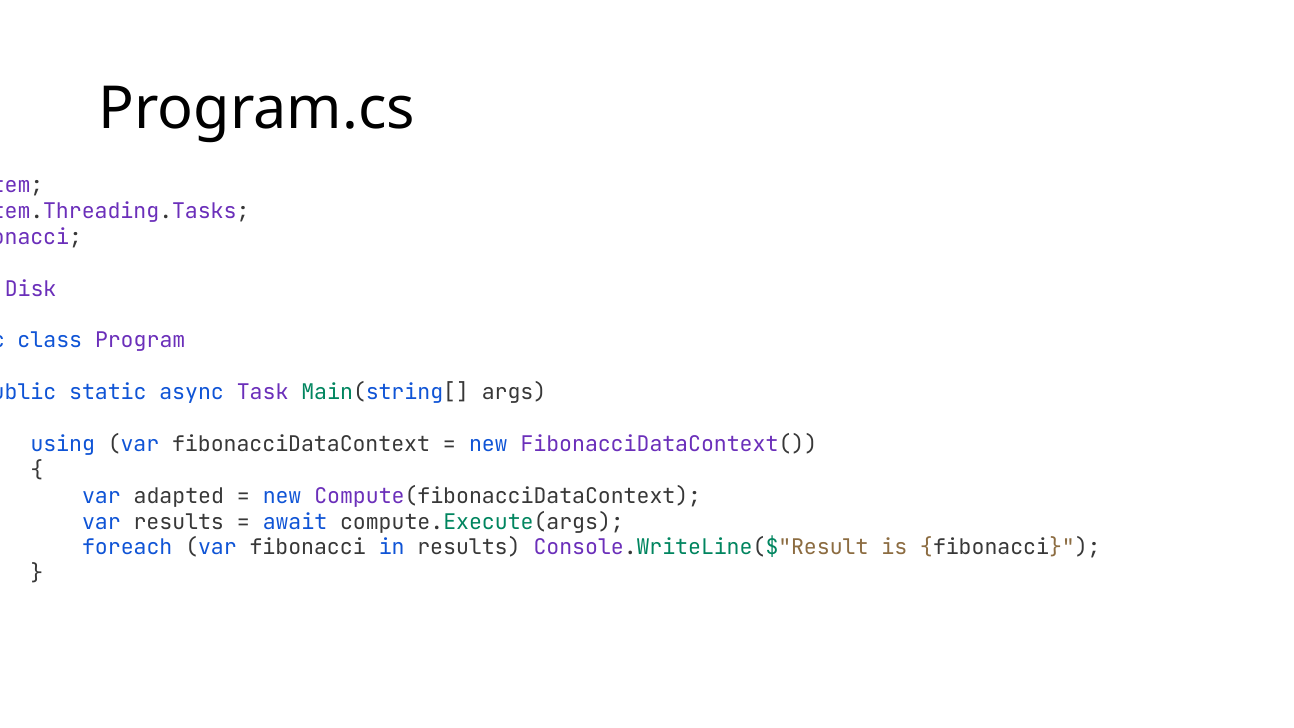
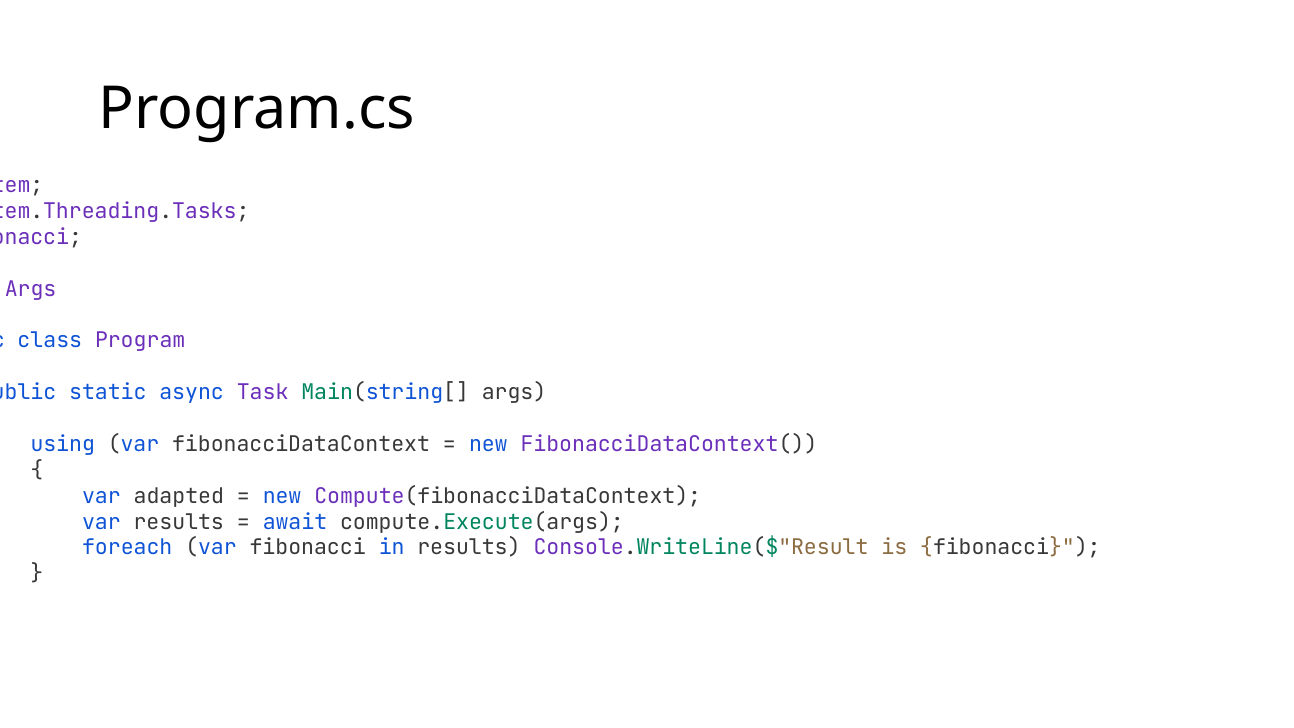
Disk at (31, 289): Disk -> Args
